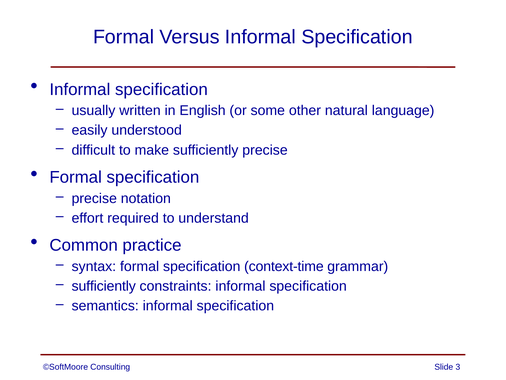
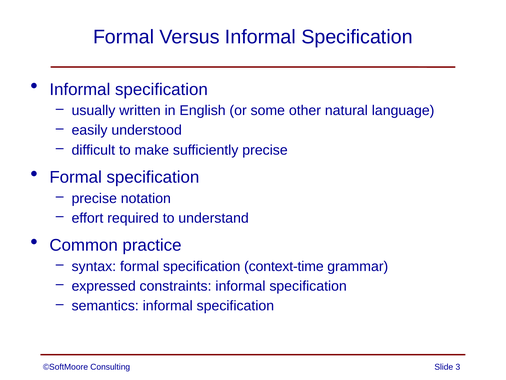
sufficiently at (104, 286): sufficiently -> expressed
